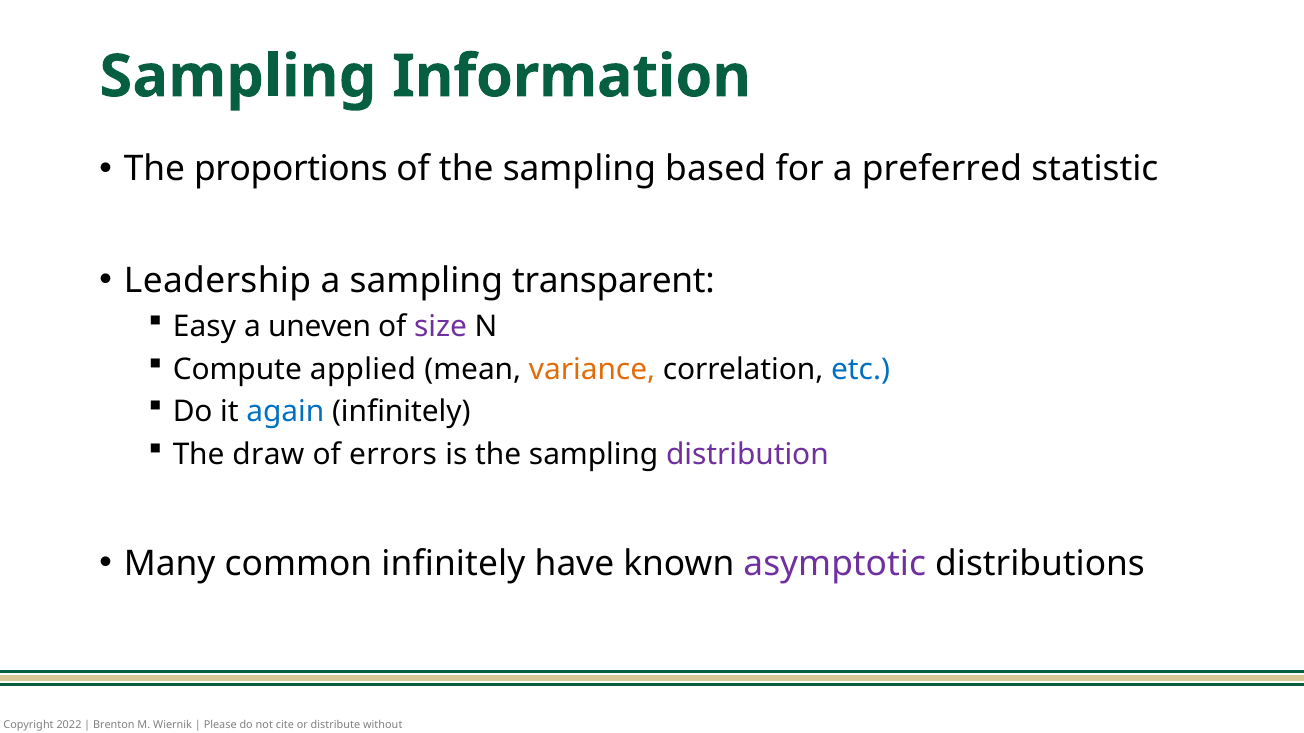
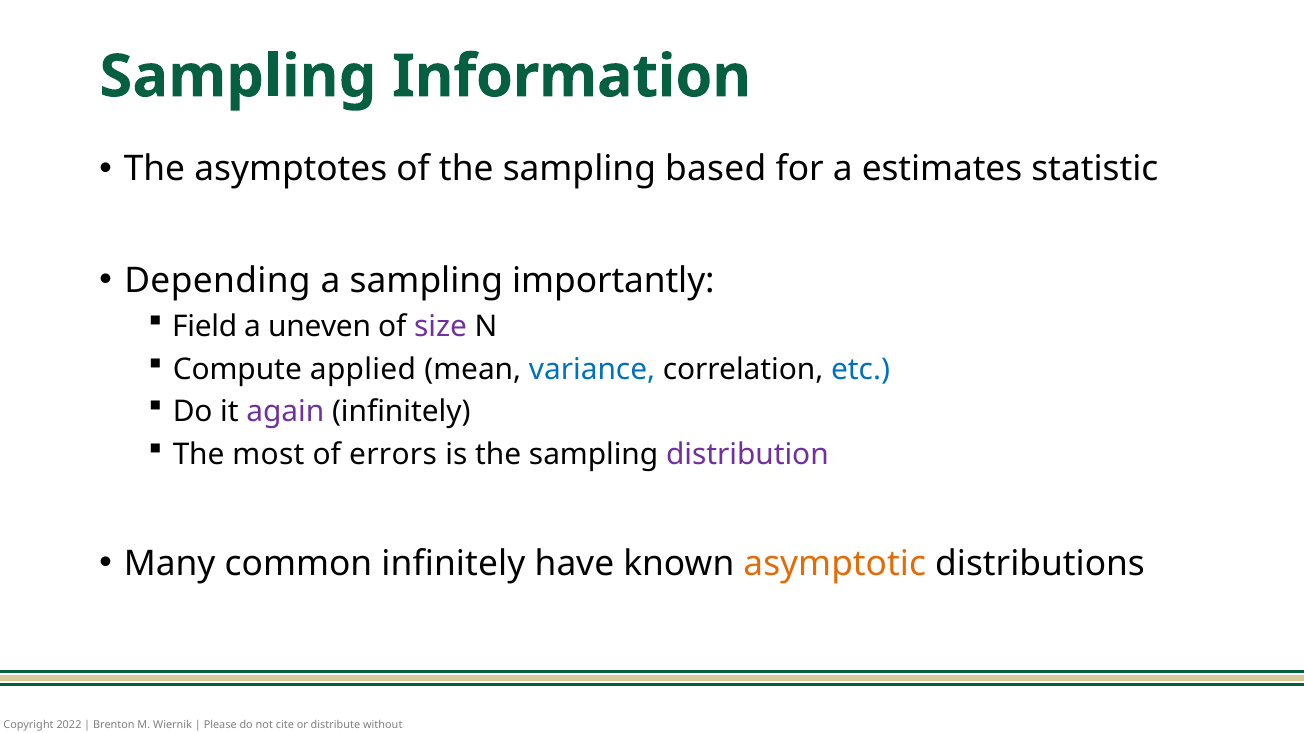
proportions: proportions -> asymptotes
preferred: preferred -> estimates
Leadership: Leadership -> Depending
transparent: transparent -> importantly
Easy: Easy -> Field
variance colour: orange -> blue
again colour: blue -> purple
draw: draw -> most
asymptotic colour: purple -> orange
